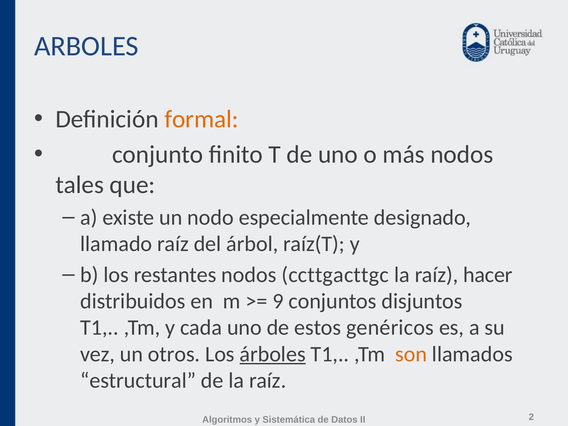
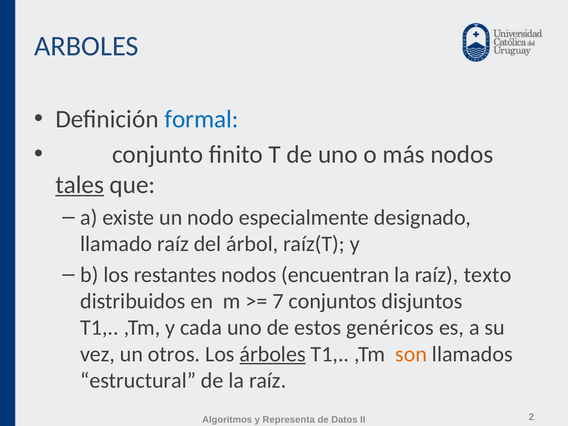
formal colour: orange -> blue
tales underline: none -> present
ccttgacttgc: ccttgacttgc -> encuentran
hacer: hacer -> texto
9: 9 -> 7
Sistemática: Sistemática -> Representa
